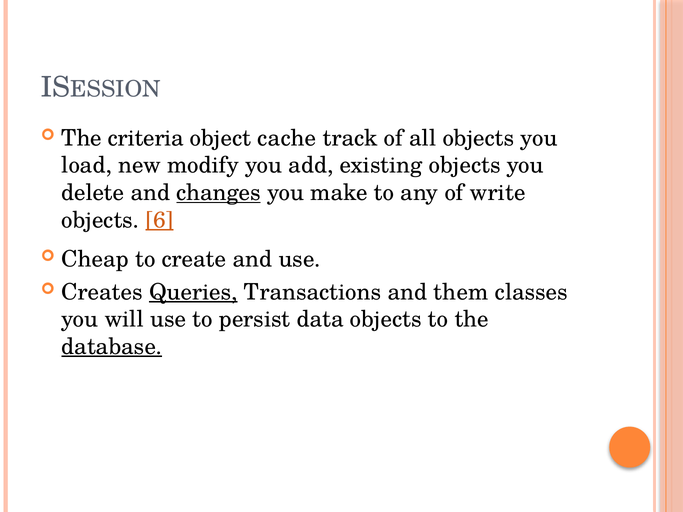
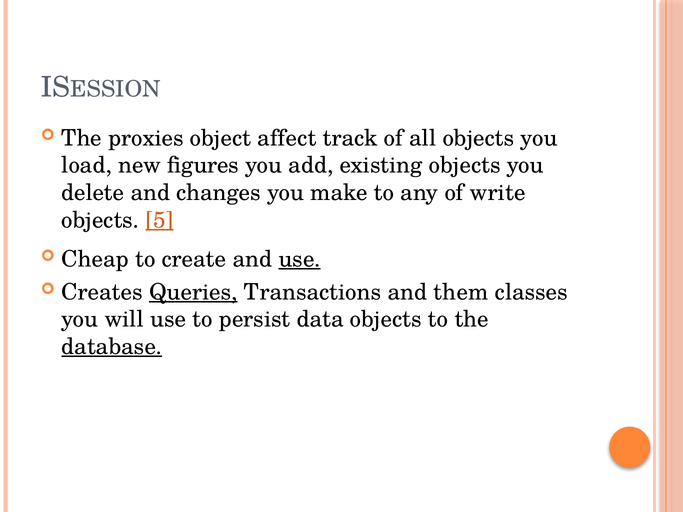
criteria: criteria -> proxies
cache: cache -> affect
modify: modify -> figures
changes underline: present -> none
6: 6 -> 5
use at (300, 259) underline: none -> present
